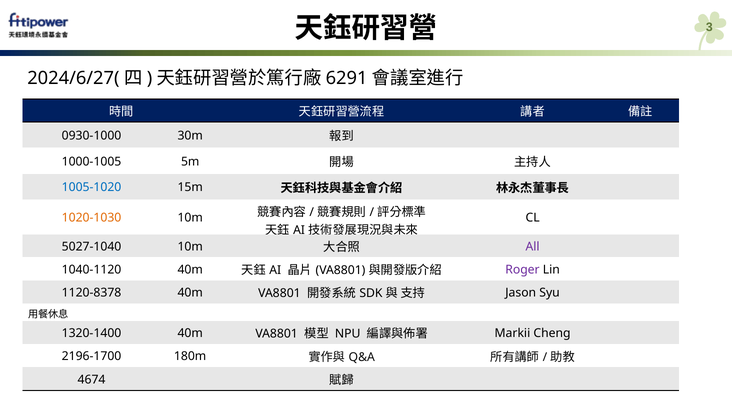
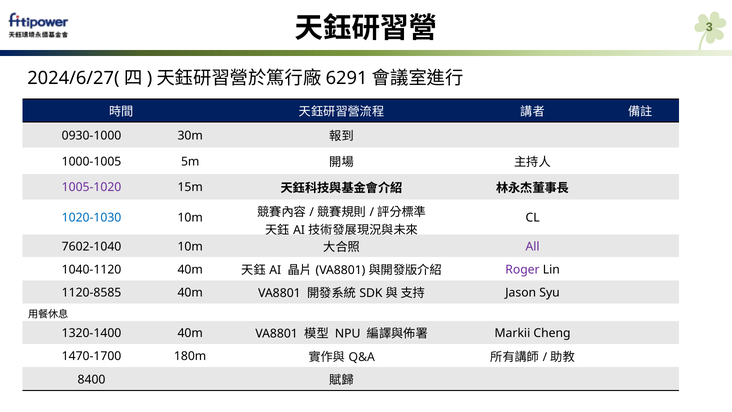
1005-1020 colour: blue -> purple
1020-1030 colour: orange -> blue
5027-1040: 5027-1040 -> 7602-1040
1120-8378: 1120-8378 -> 1120-8585
2196-1700: 2196-1700 -> 1470-1700
4674: 4674 -> 8400
